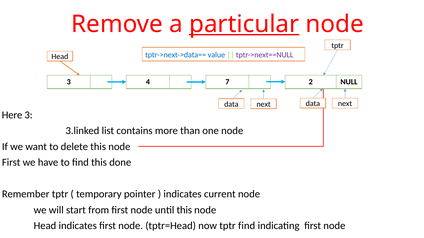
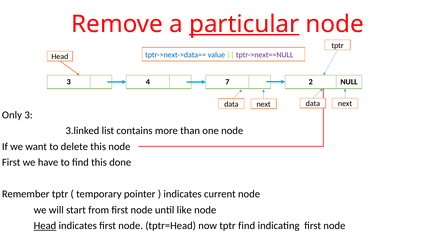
Here: Here -> Only
until this: this -> like
Head at (45, 226) underline: none -> present
